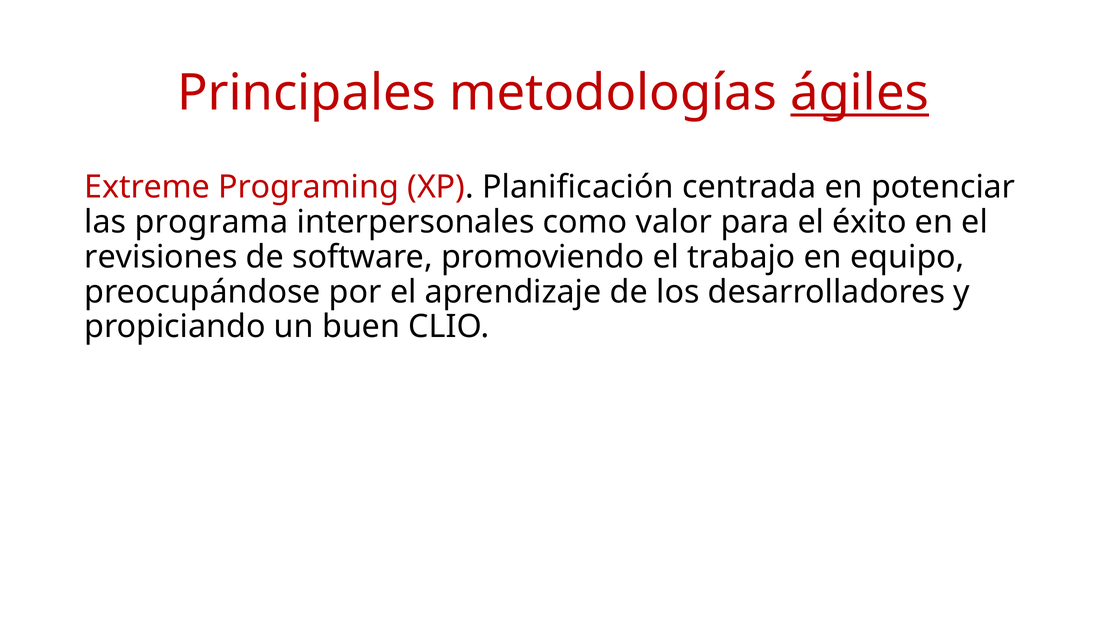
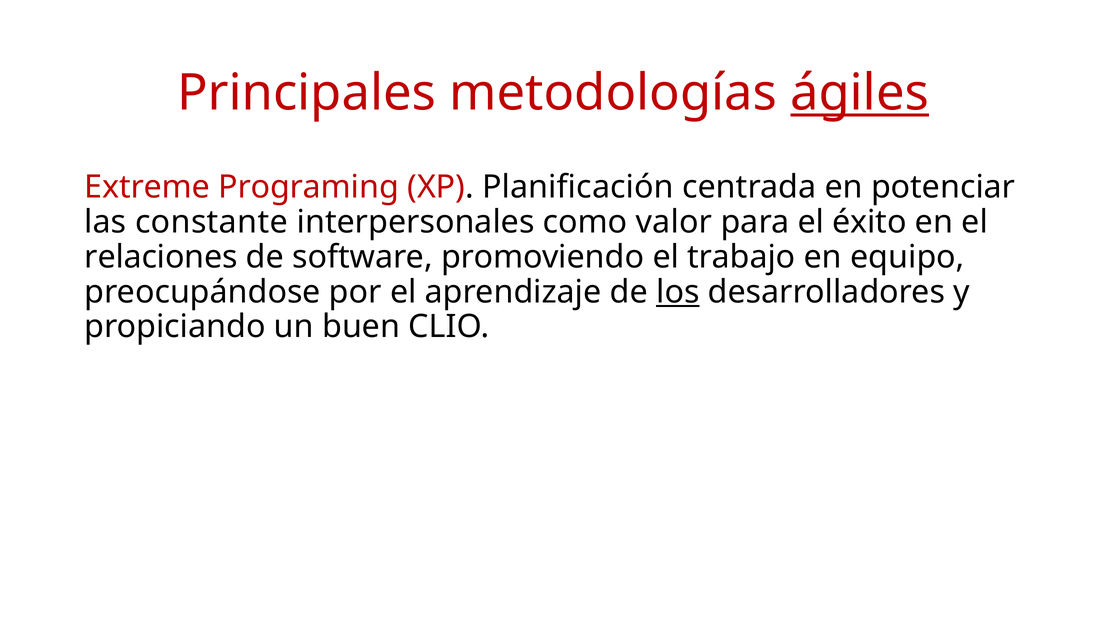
programa: programa -> constante
revisiones: revisiones -> relaciones
los underline: none -> present
